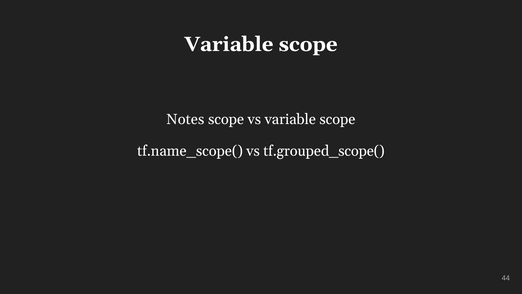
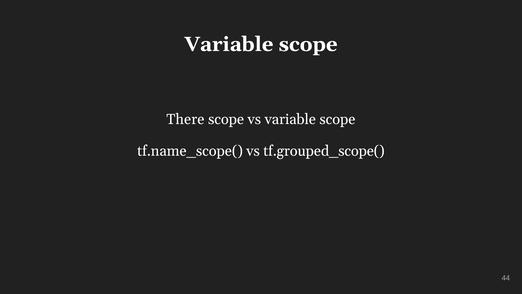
Notes: Notes -> There
